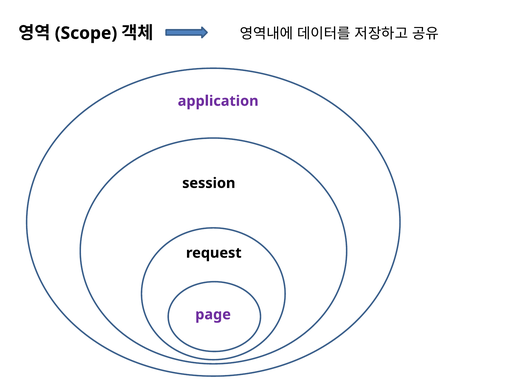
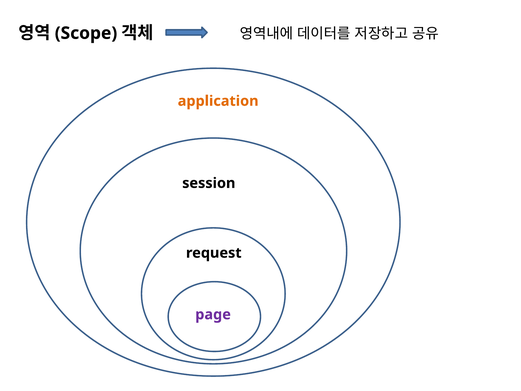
application colour: purple -> orange
